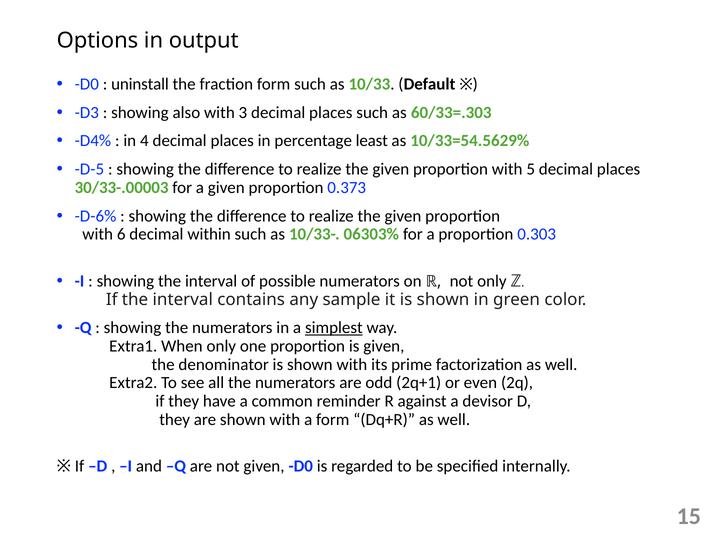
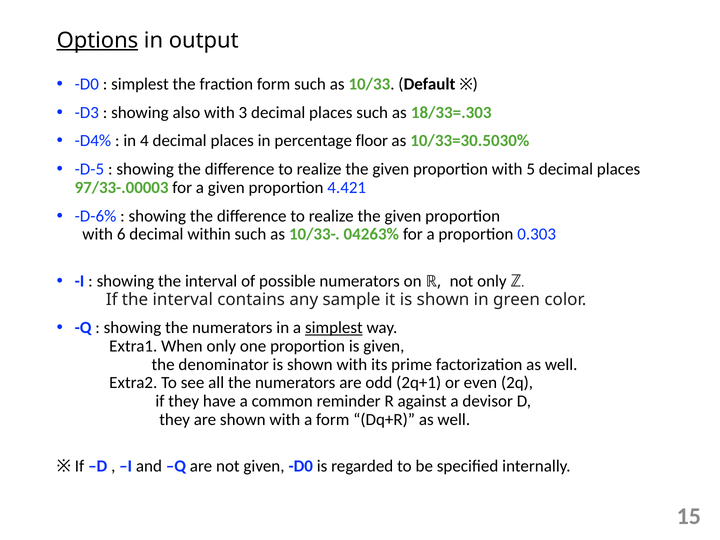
Options underline: none -> present
uninstall at (140, 84): uninstall -> simplest
60/33=.303: 60/33=.303 -> 18/33=.303
least: least -> floor
10/33=54.5629%: 10/33=54.5629% -> 10/33=30.5030%
30/33-.00003: 30/33-.00003 -> 97/33-.00003
0.373: 0.373 -> 4.421
06303%: 06303% -> 04263%
